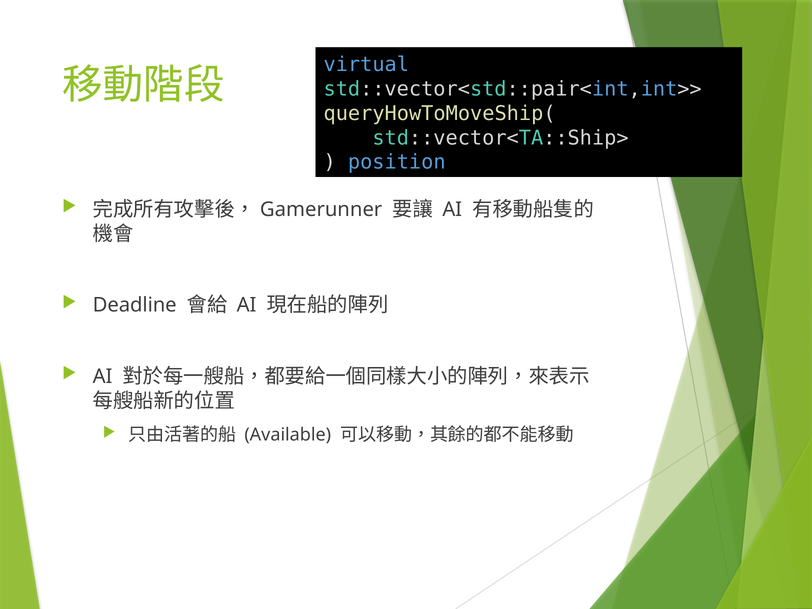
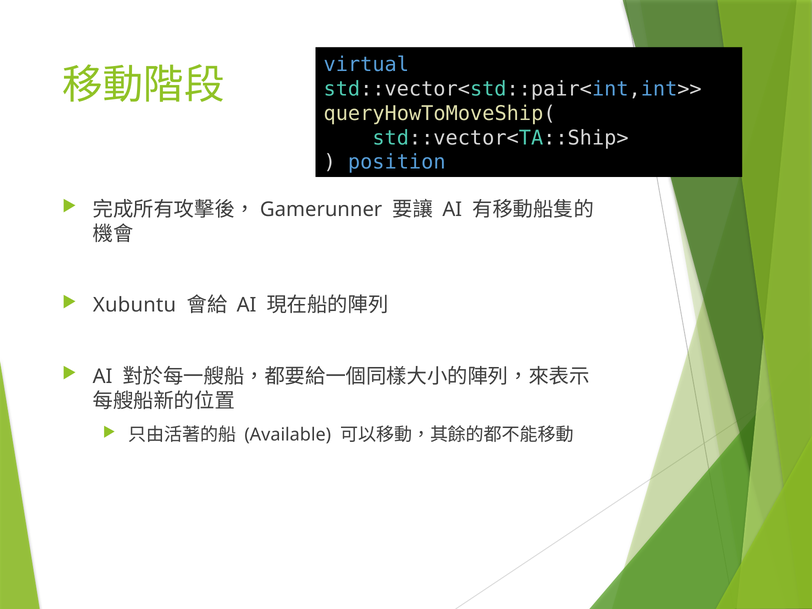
Deadline: Deadline -> Xubuntu
